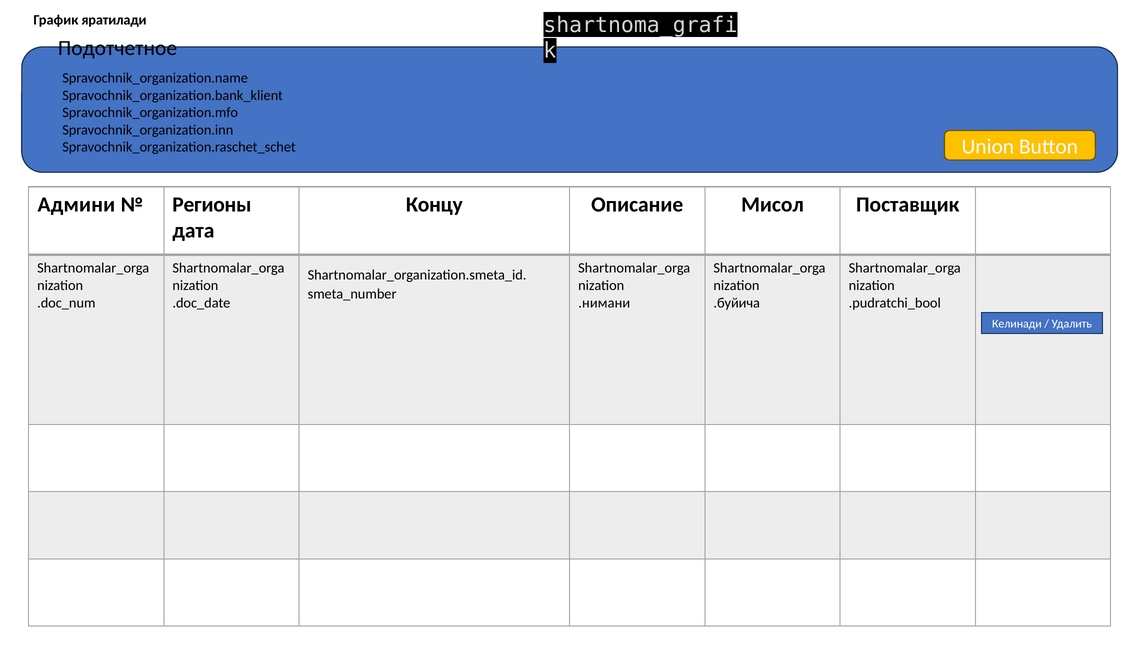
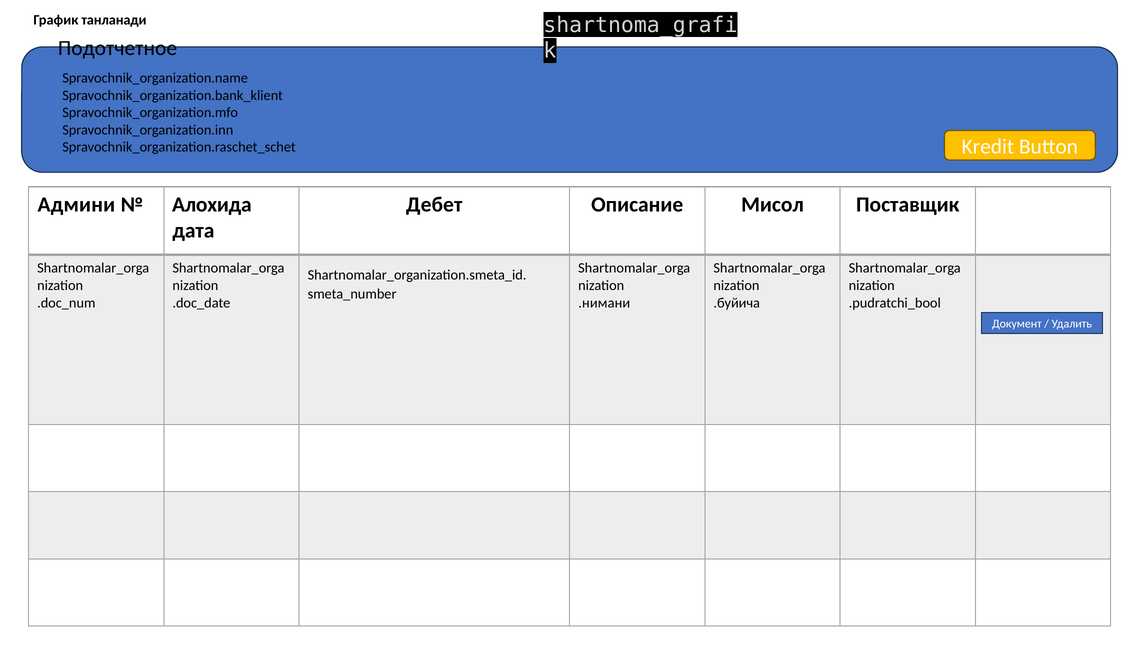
яратилади: яратилади -> танланади
Union: Union -> Kredit
Регионы: Регионы -> Алохида
Концу: Концу -> Дебет
Келинади: Келинади -> Документ
